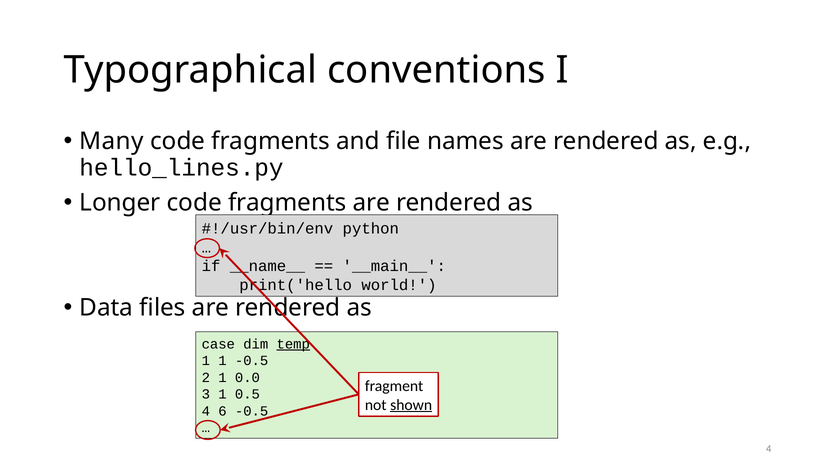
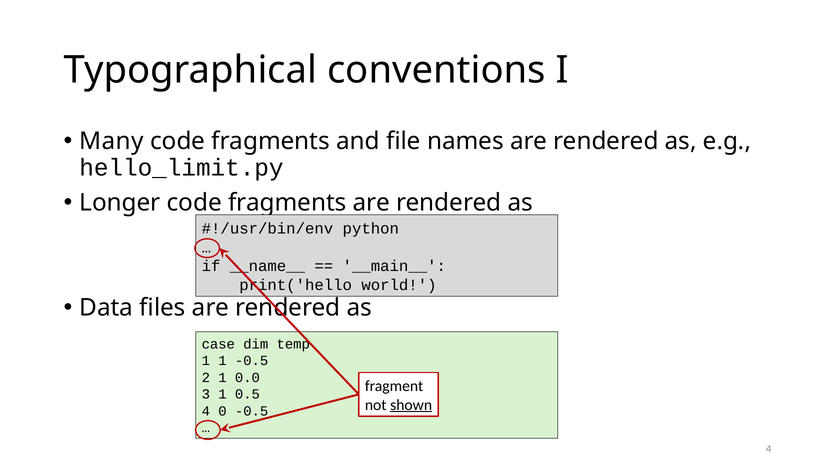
hello_lines.py: hello_lines.py -> hello_limit.py
temp underline: present -> none
6: 6 -> 0
